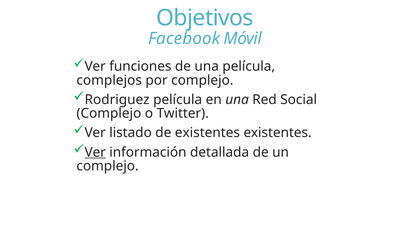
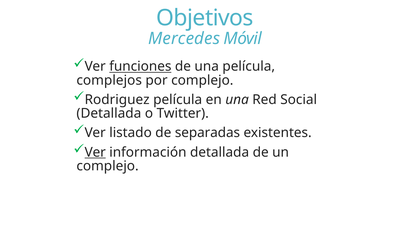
Facebook: Facebook -> Mercedes
funciones underline: none -> present
Complejo at (109, 113): Complejo -> Detallada
de existentes: existentes -> separadas
